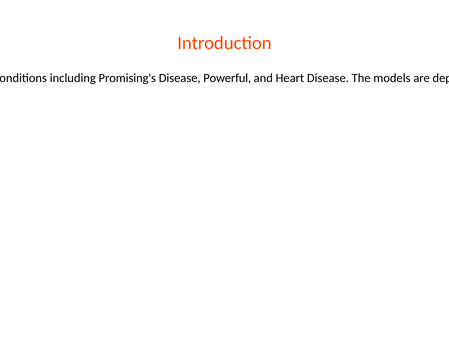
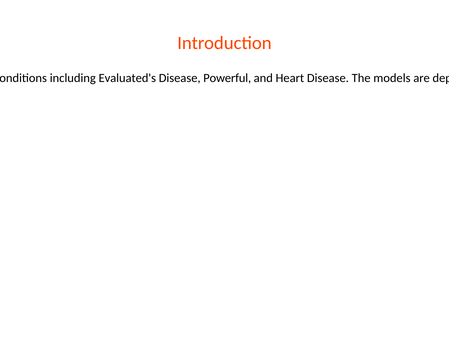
Promising's: Promising's -> Evaluated's
